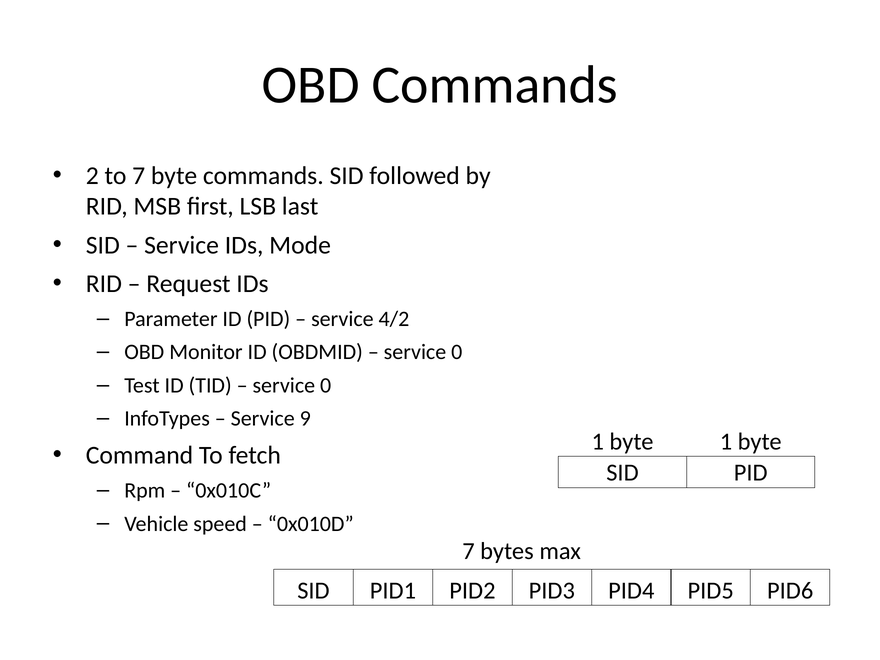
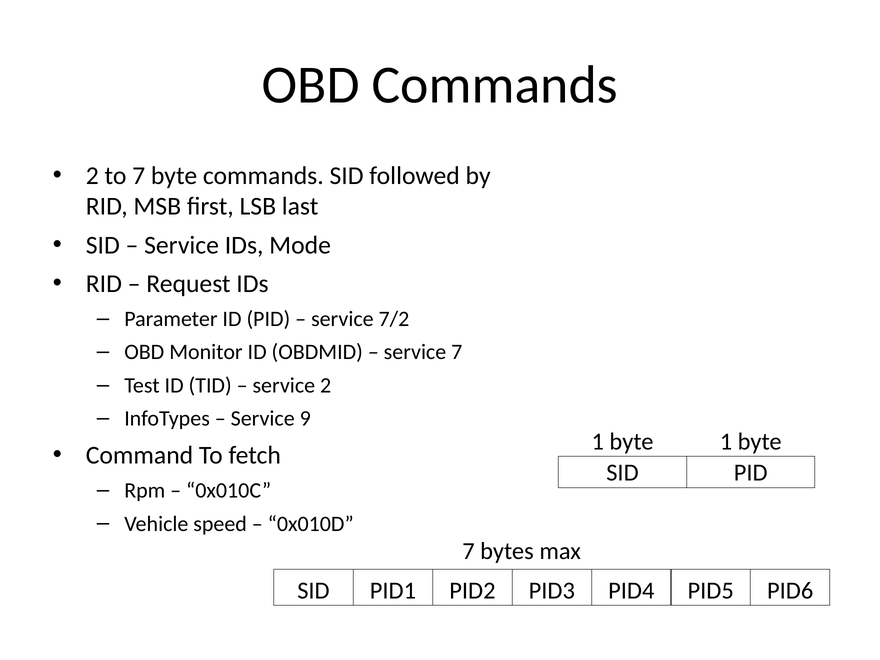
4/2: 4/2 -> 7/2
0 at (457, 352): 0 -> 7
0 at (326, 385): 0 -> 2
